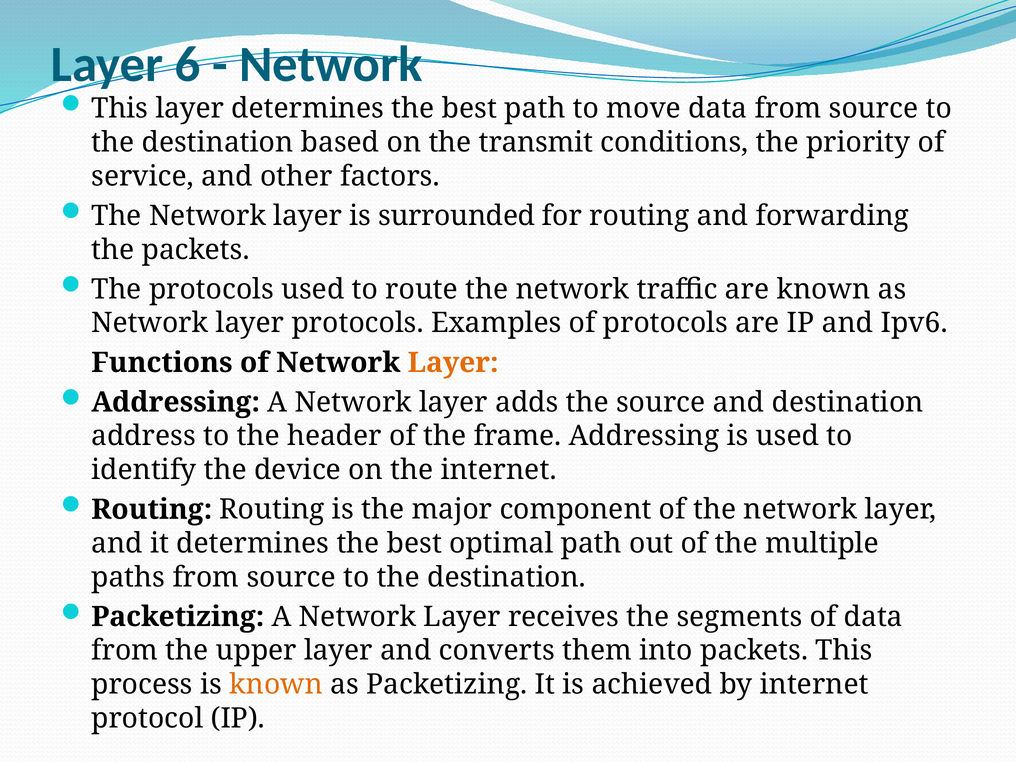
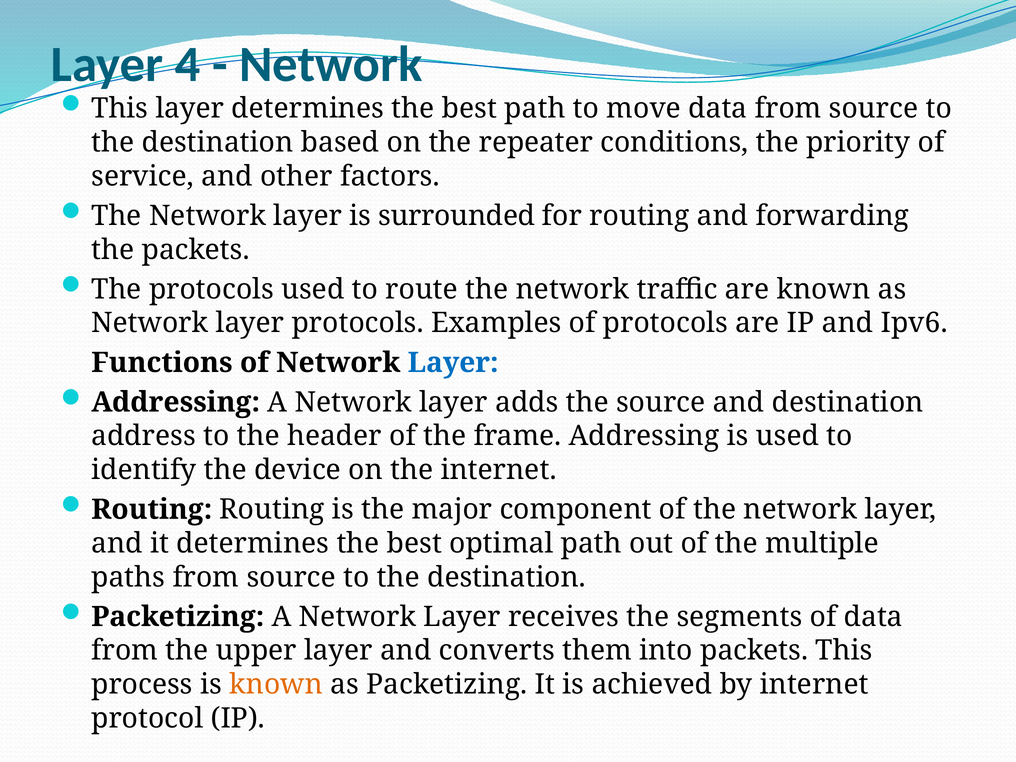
6: 6 -> 4
transmit: transmit -> repeater
Layer at (453, 363) colour: orange -> blue
